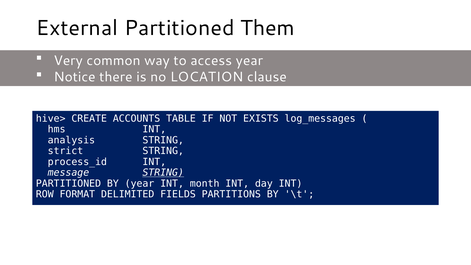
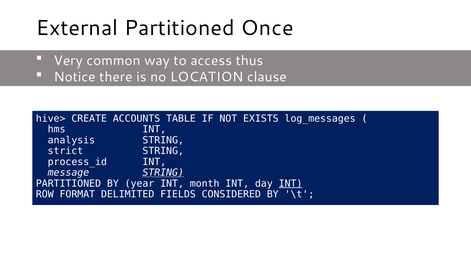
Them: Them -> Once
access year: year -> thus
INT at (291, 183) underline: none -> present
PARTITIONS: PARTITIONS -> CONSIDERED
